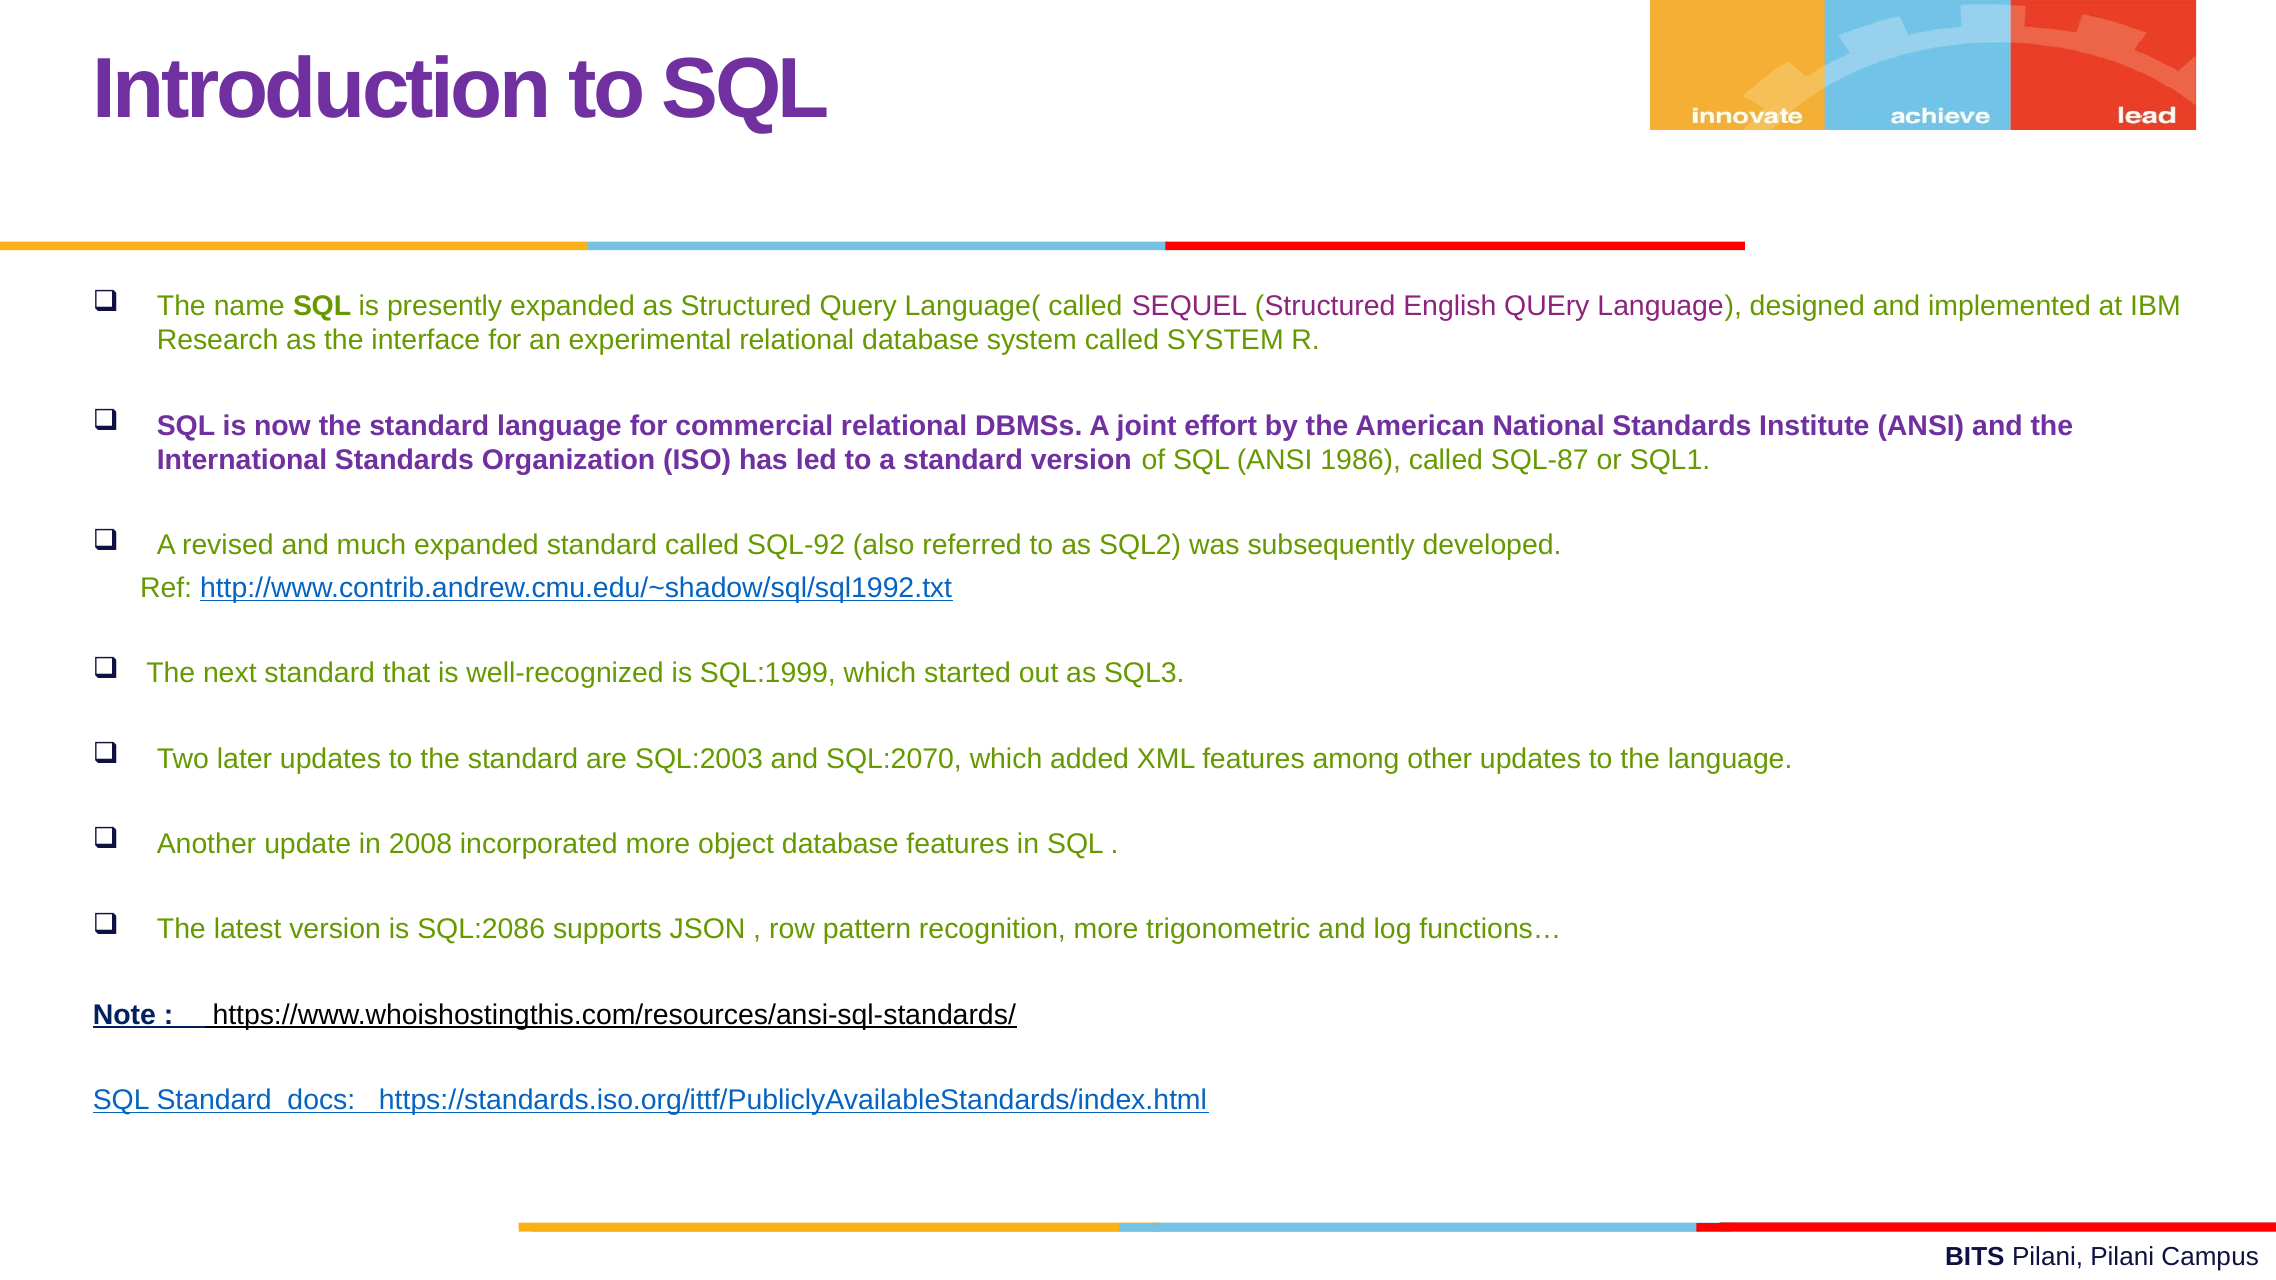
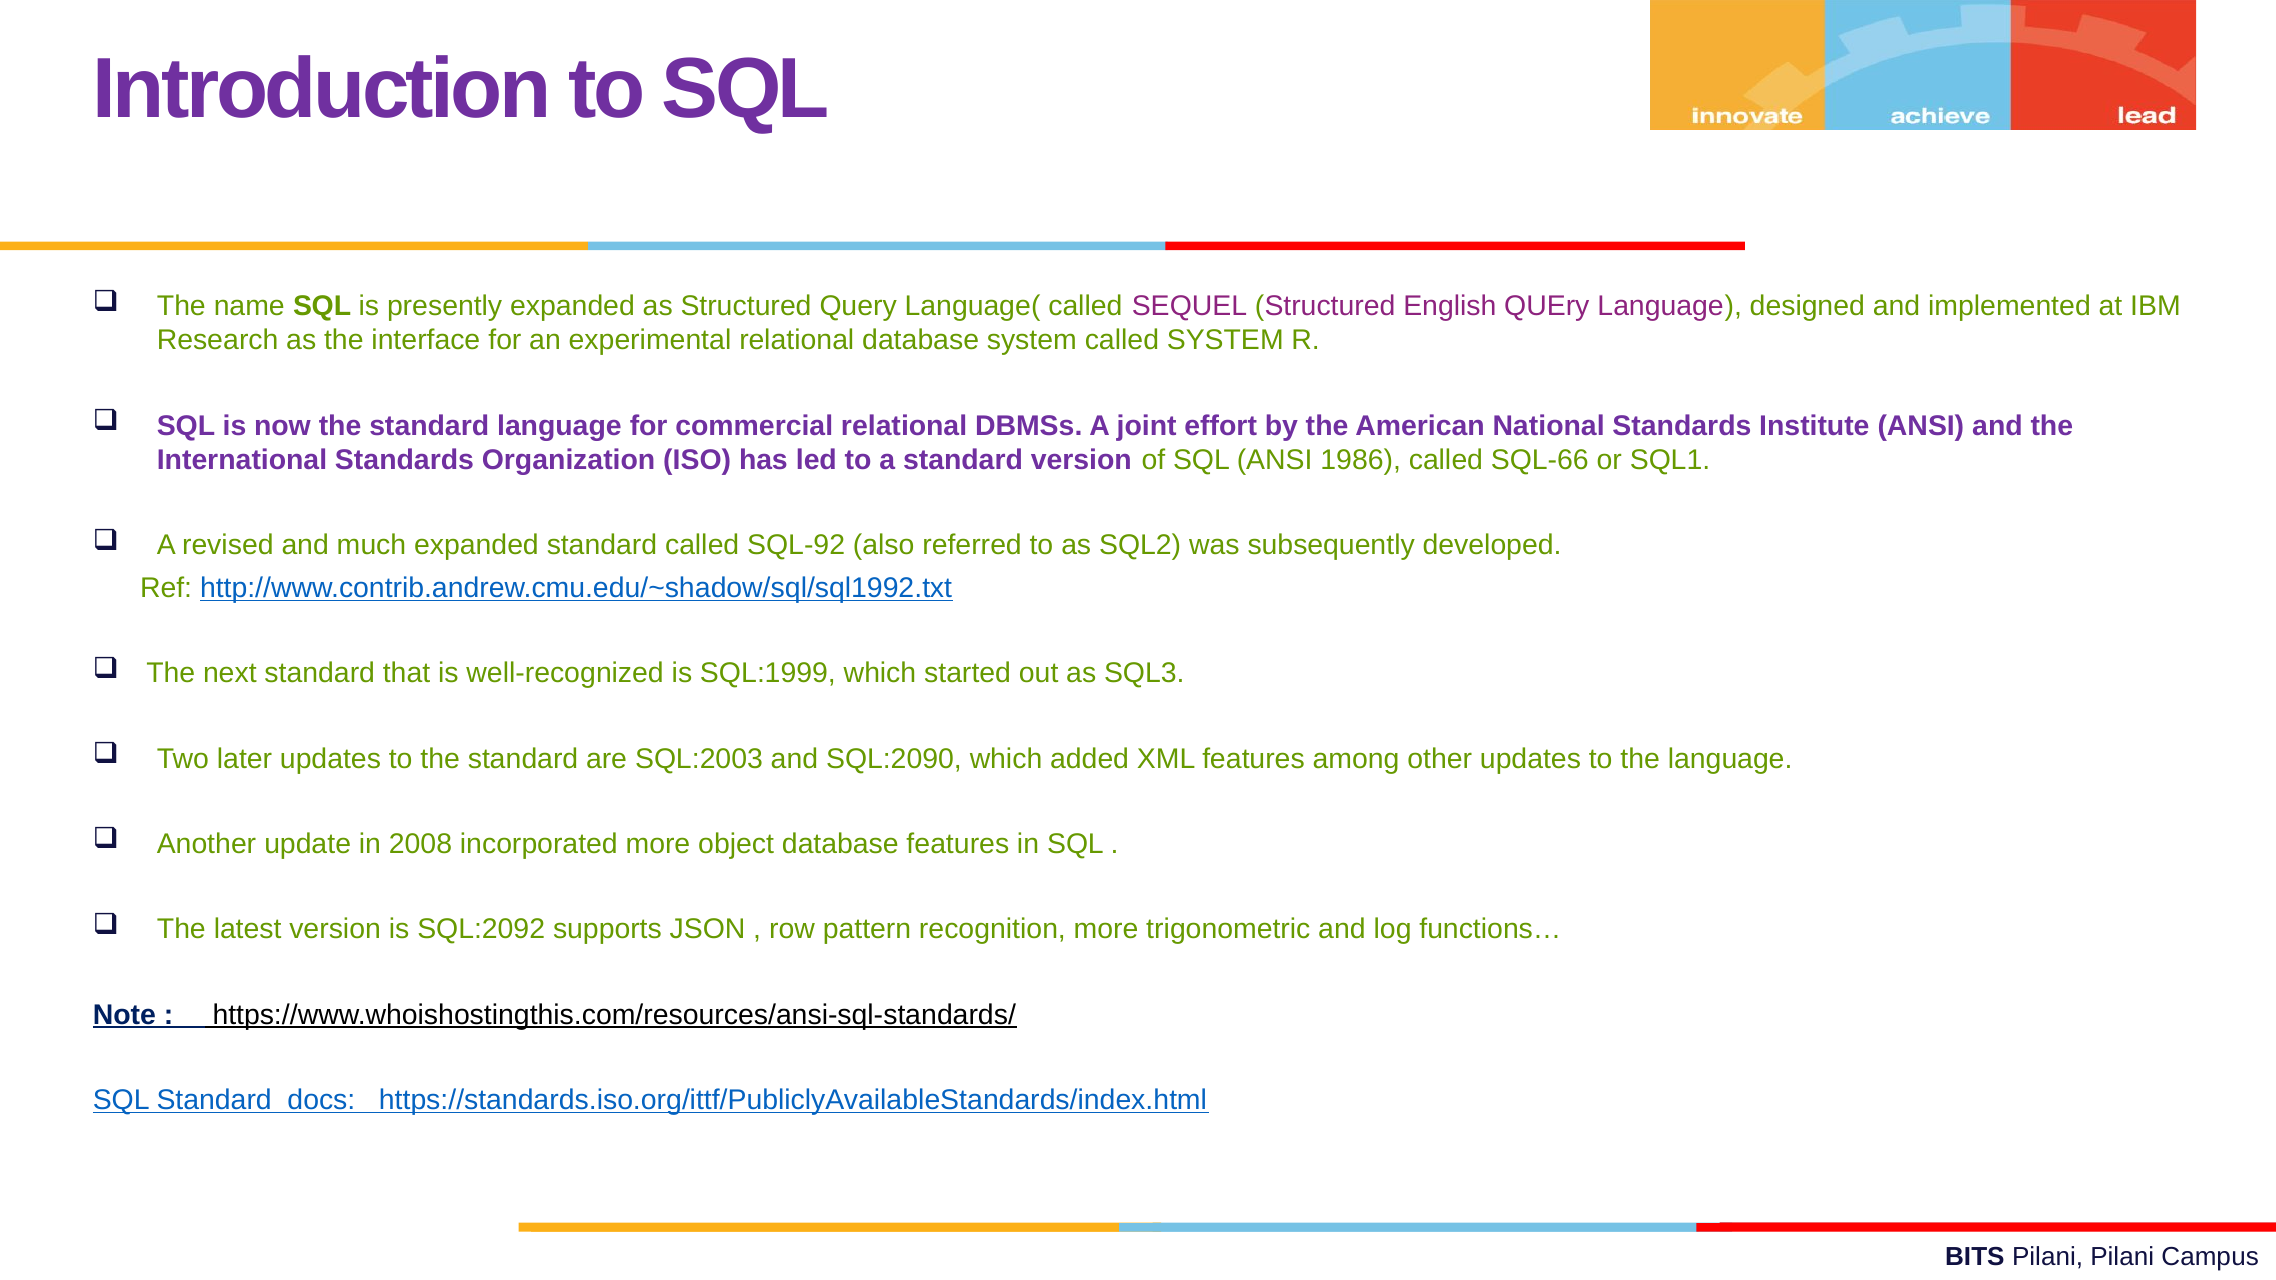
SQL-87: SQL-87 -> SQL-66
SQL:2070: SQL:2070 -> SQL:2090
SQL:2086: SQL:2086 -> SQL:2092
